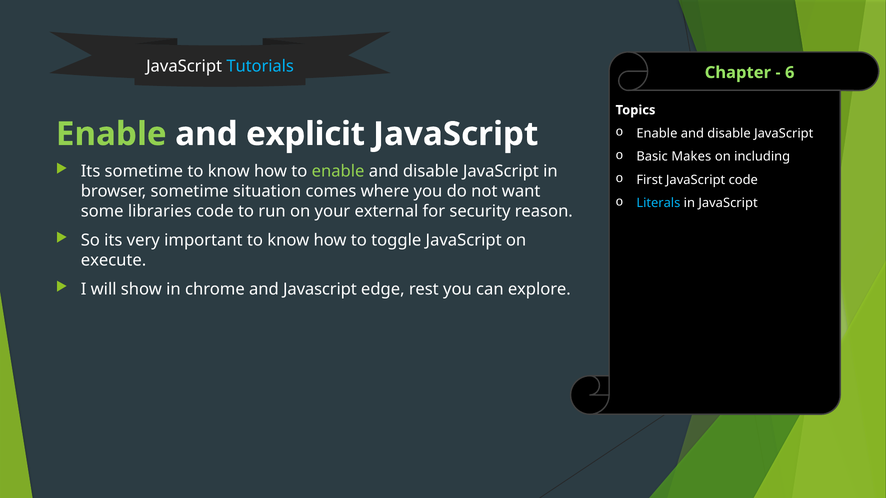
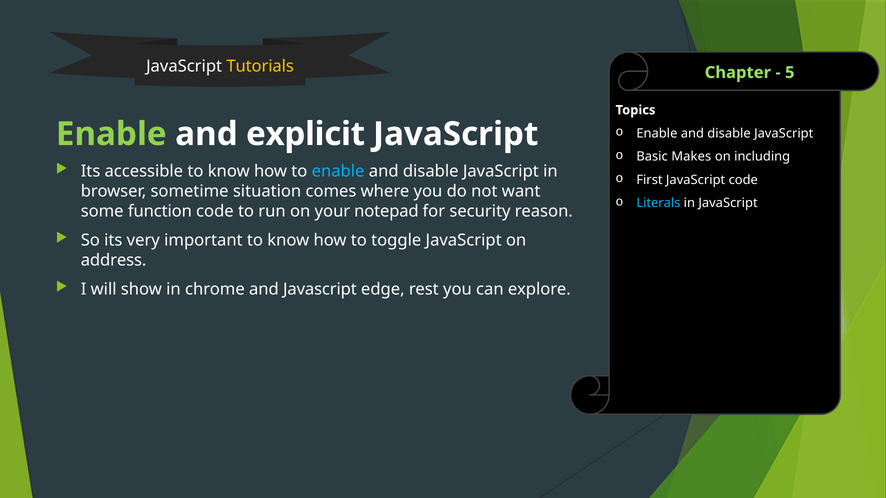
Tutorials colour: light blue -> yellow
6: 6 -> 5
Its sometime: sometime -> accessible
enable at (338, 171) colour: light green -> light blue
libraries: libraries -> function
external: external -> notepad
execute: execute -> address
